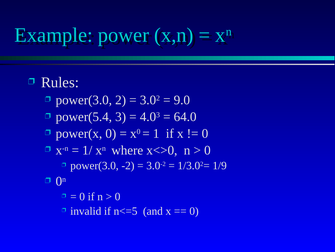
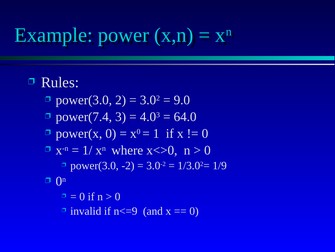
power(5.4: power(5.4 -> power(7.4
n<=5: n<=5 -> n<=9
